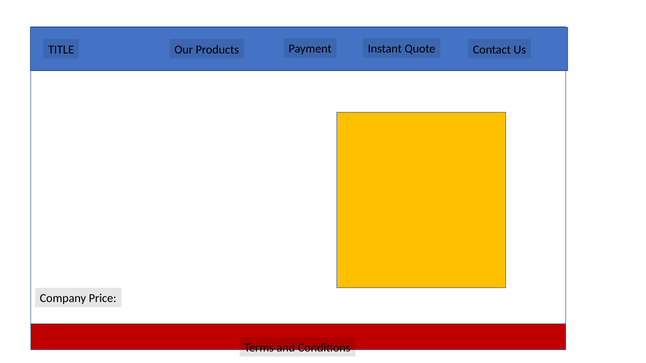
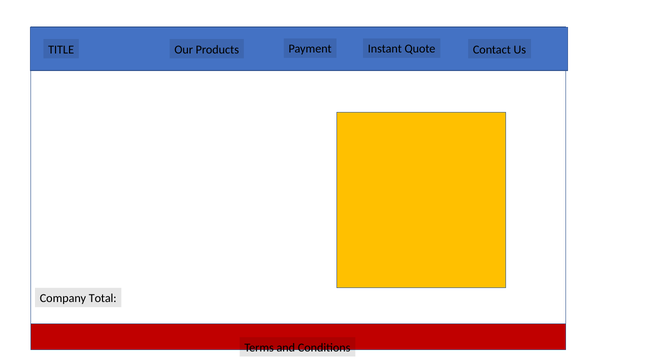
Price: Price -> Total
